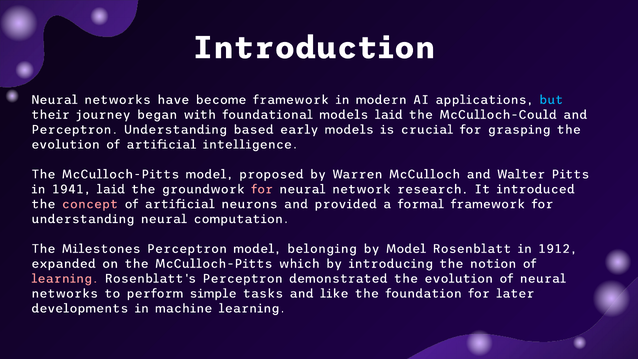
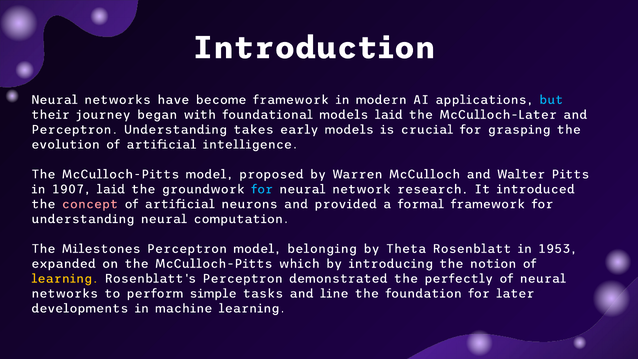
McCulloch-Could: McCulloch-Could -> McCulloch-Later
based: based -> takes
1941: 1941 -> 1907
for at (262, 189) colour: pink -> light blue
by Model: Model -> Theta
1912: 1912 -> 1953
learning at (65, 278) colour: pink -> yellow
demonstrated the evolution: evolution -> perfectly
like: like -> line
